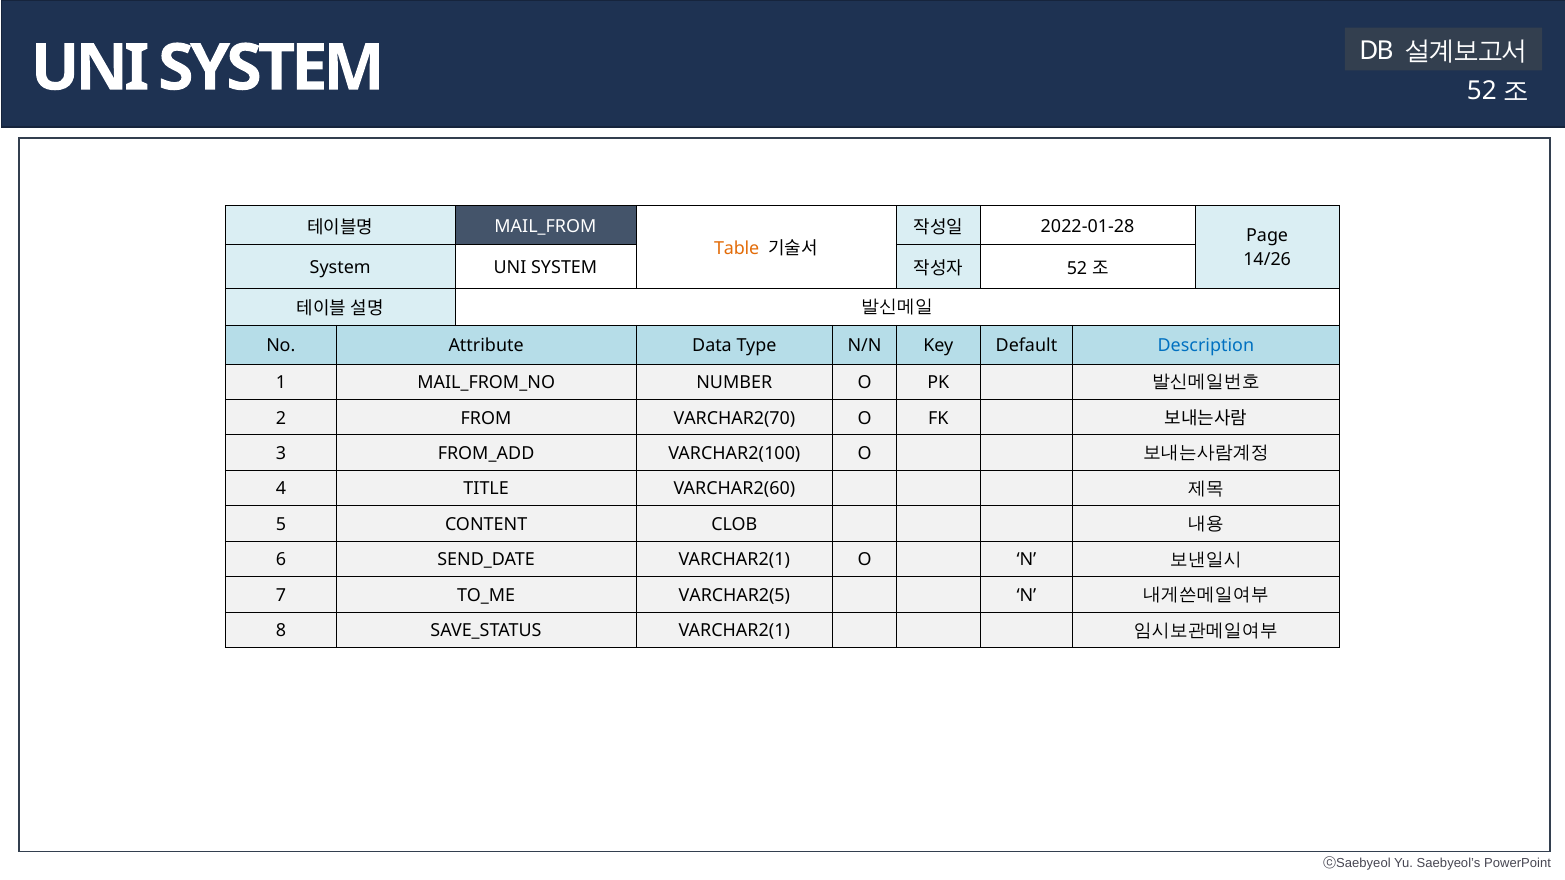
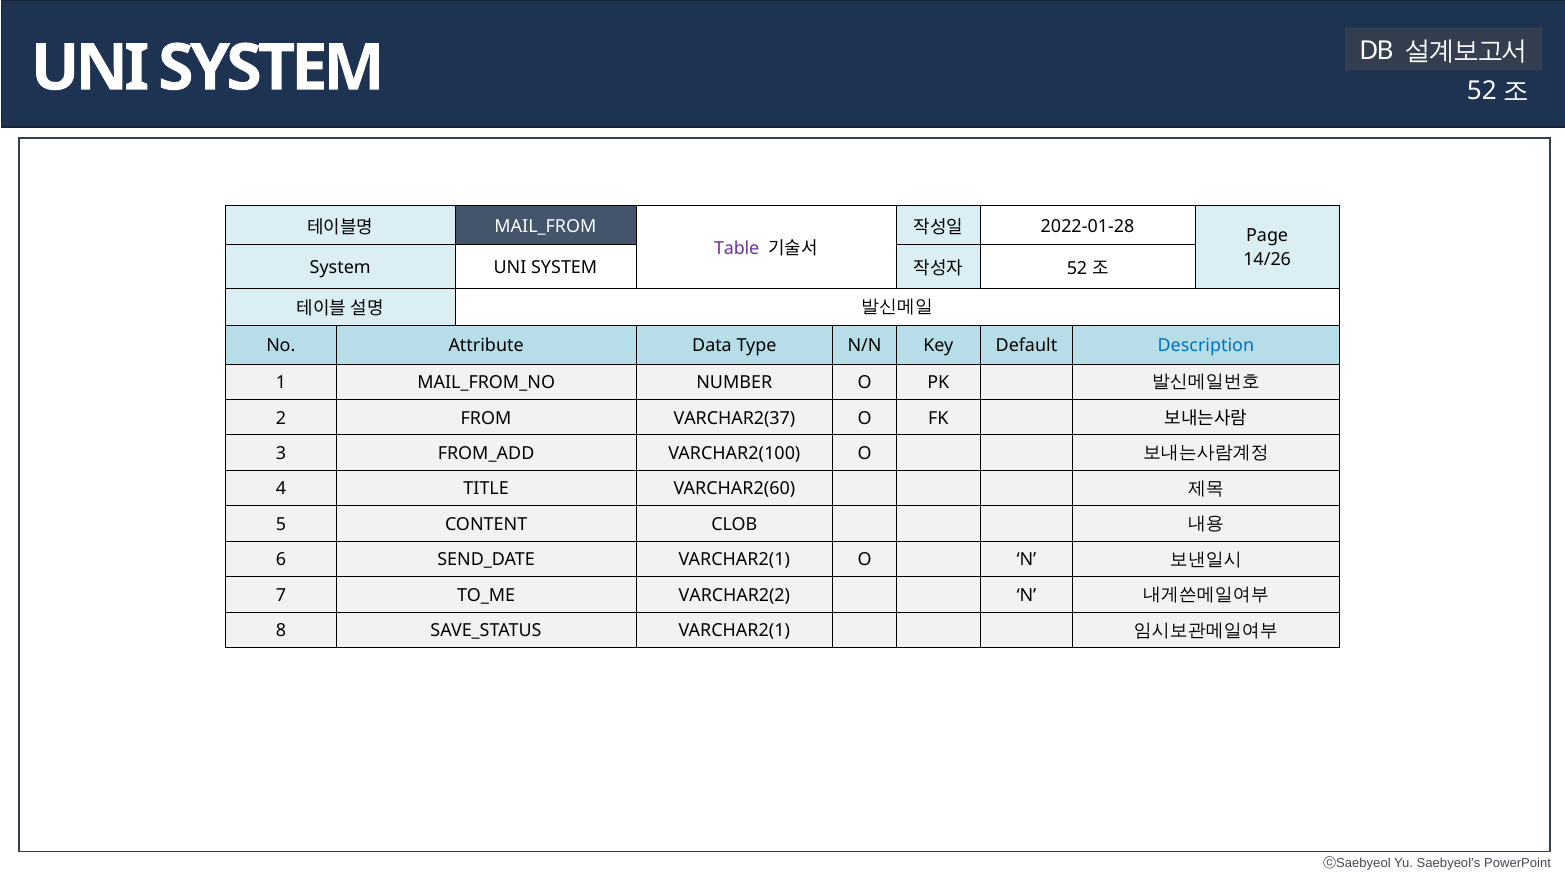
Table colour: orange -> purple
VARCHAR2(70: VARCHAR2(70 -> VARCHAR2(37
VARCHAR2(5: VARCHAR2(5 -> VARCHAR2(2
